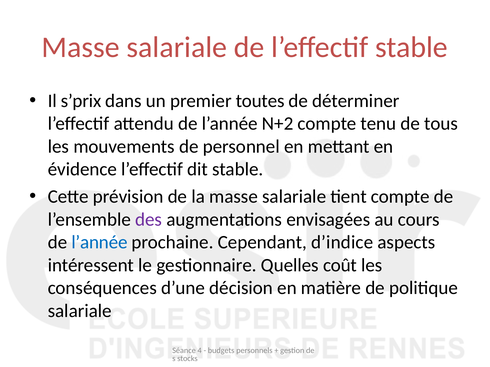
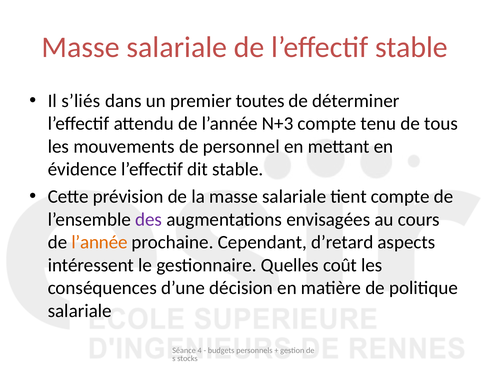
s’prix: s’prix -> s’liés
N+2: N+2 -> N+3
l’année at (99, 243) colour: blue -> orange
d’indice: d’indice -> d’retard
